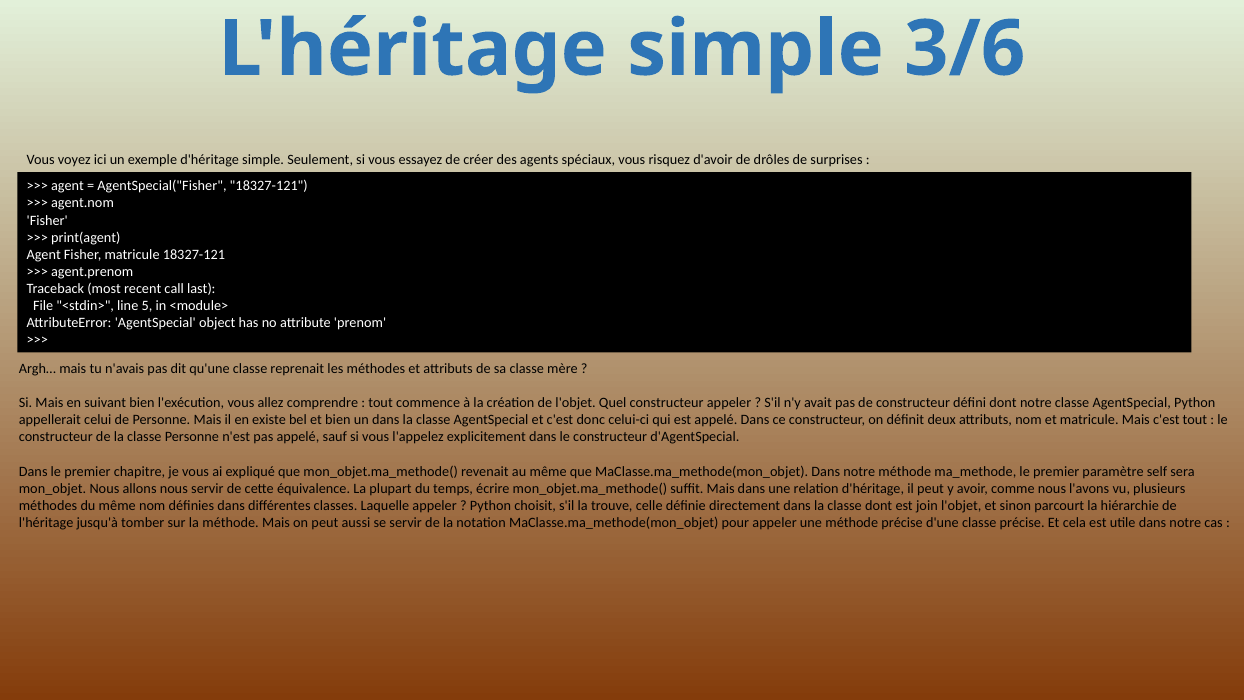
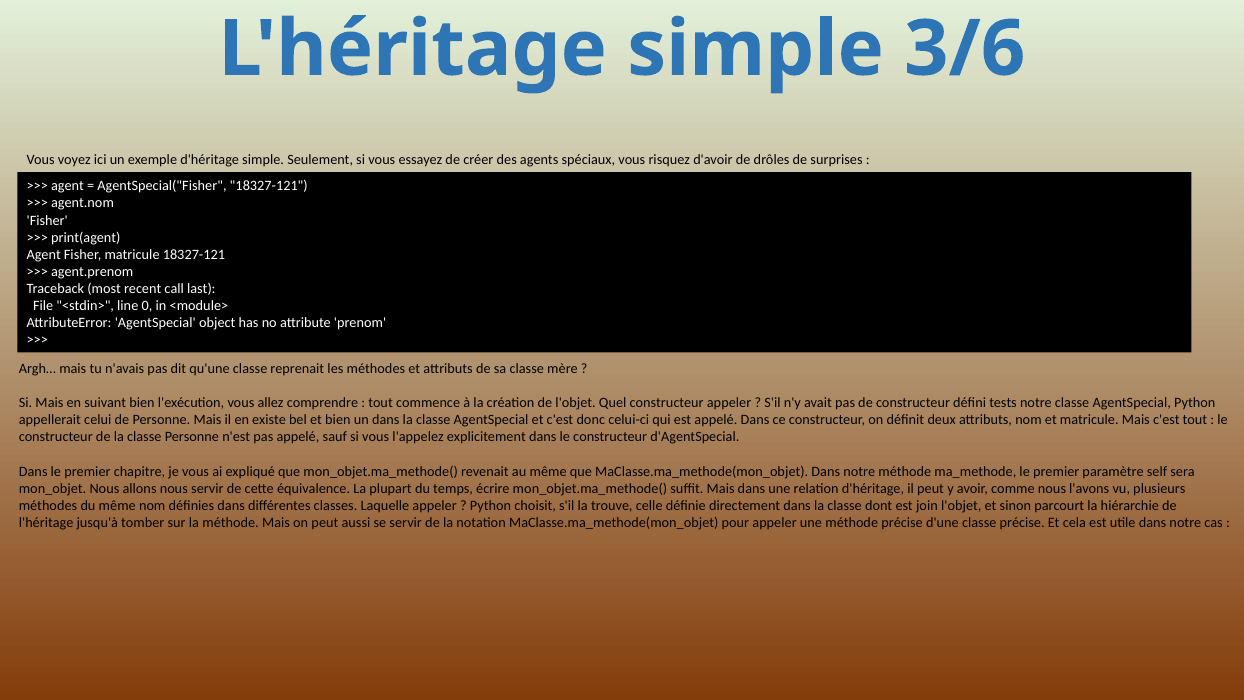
5: 5 -> 0
défini dont: dont -> tests
